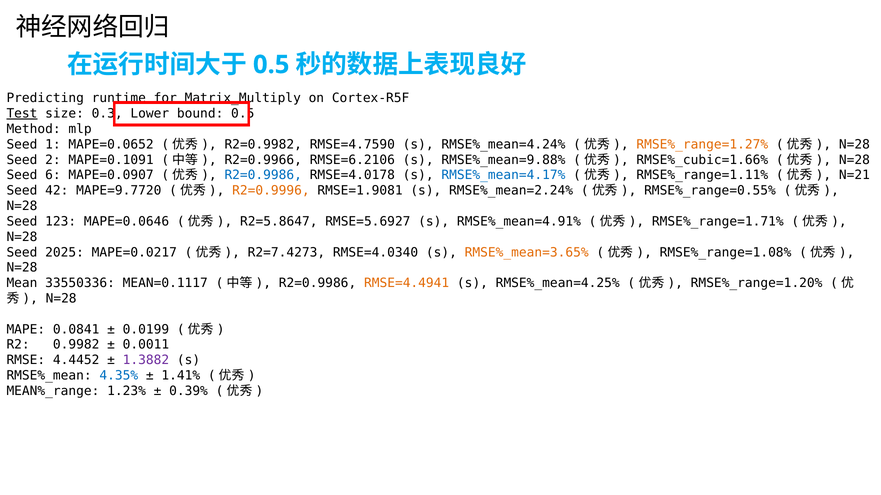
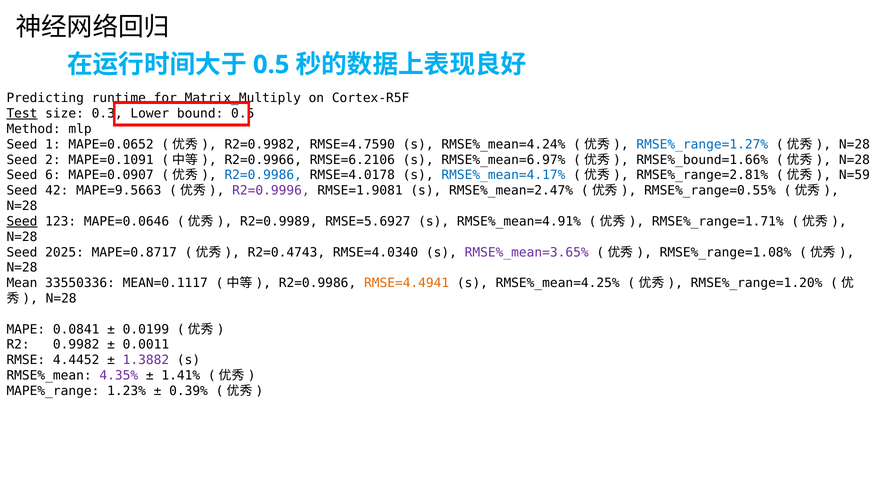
RMSE%_range=1.27% colour: orange -> blue
RMSE%_mean=9.88%: RMSE%_mean=9.88% -> RMSE%_mean=6.97%
RMSE%_cubic=1.66%: RMSE%_cubic=1.66% -> RMSE%_bound=1.66%
RMSE%_range=1.11%: RMSE%_range=1.11% -> RMSE%_range=2.81%
N=21: N=21 -> N=59
MAPE=9.7720: MAPE=9.7720 -> MAPE=9.5663
R2=0.9996 colour: orange -> purple
RMSE%_mean=2.24%: RMSE%_mean=2.24% -> RMSE%_mean=2.47%
Seed at (22, 222) underline: none -> present
R2=5.8647: R2=5.8647 -> R2=0.9989
MAPE=0.0217: MAPE=0.0217 -> MAPE=0.8717
R2=7.4273: R2=7.4273 -> R2=0.4743
RMSE%_mean=3.65% colour: orange -> purple
4.35% colour: blue -> purple
MEAN%_range: MEAN%_range -> MAPE%_range
